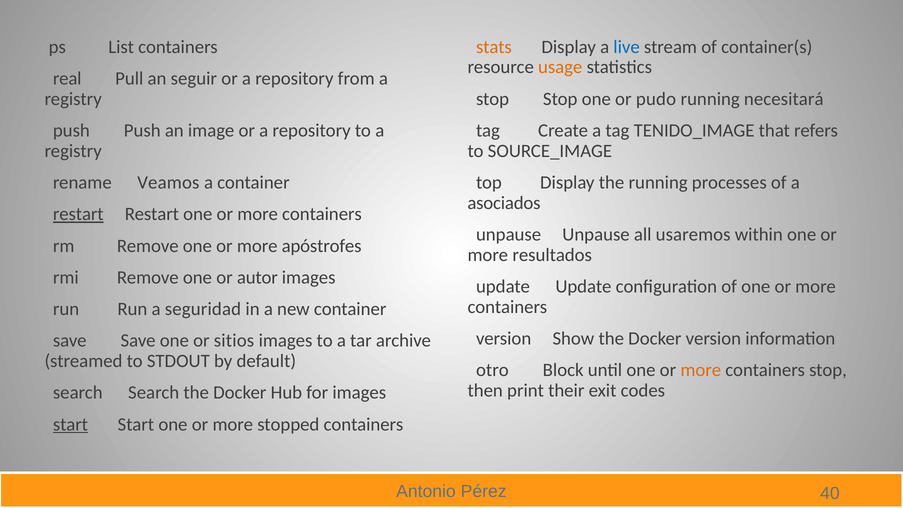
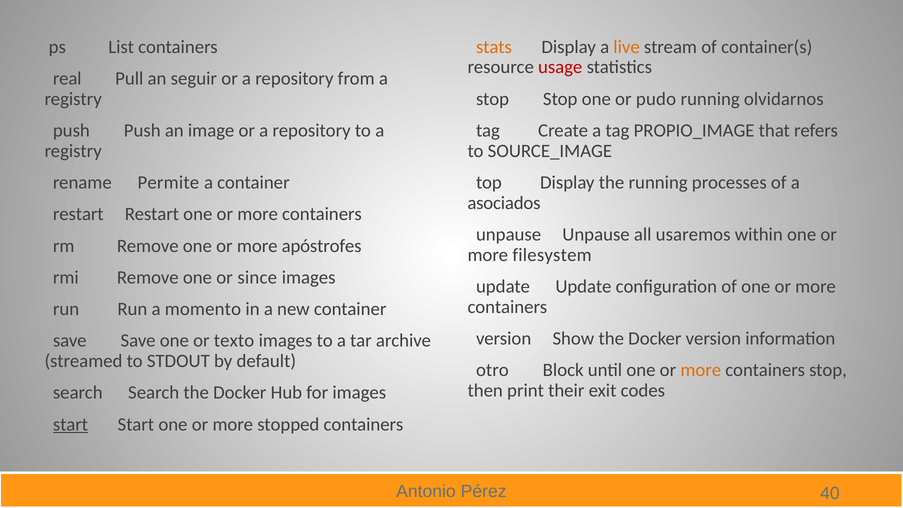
live colour: blue -> orange
usage colour: orange -> red
necesitará: necesitará -> olvidarnos
TENIDO_IMAGE: TENIDO_IMAGE -> PROPIO_IMAGE
Veamos: Veamos -> Permite
restart at (78, 214) underline: present -> none
resultados: resultados -> filesystem
autor: autor -> since
seguridad: seguridad -> momento
sitios: sitios -> texto
